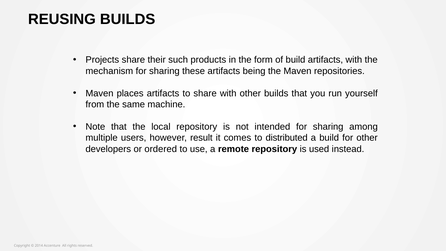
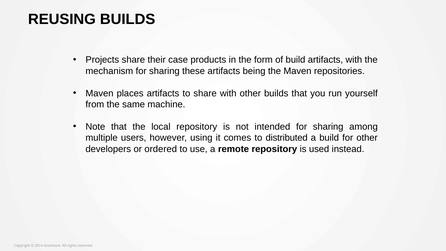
such: such -> case
result: result -> using
